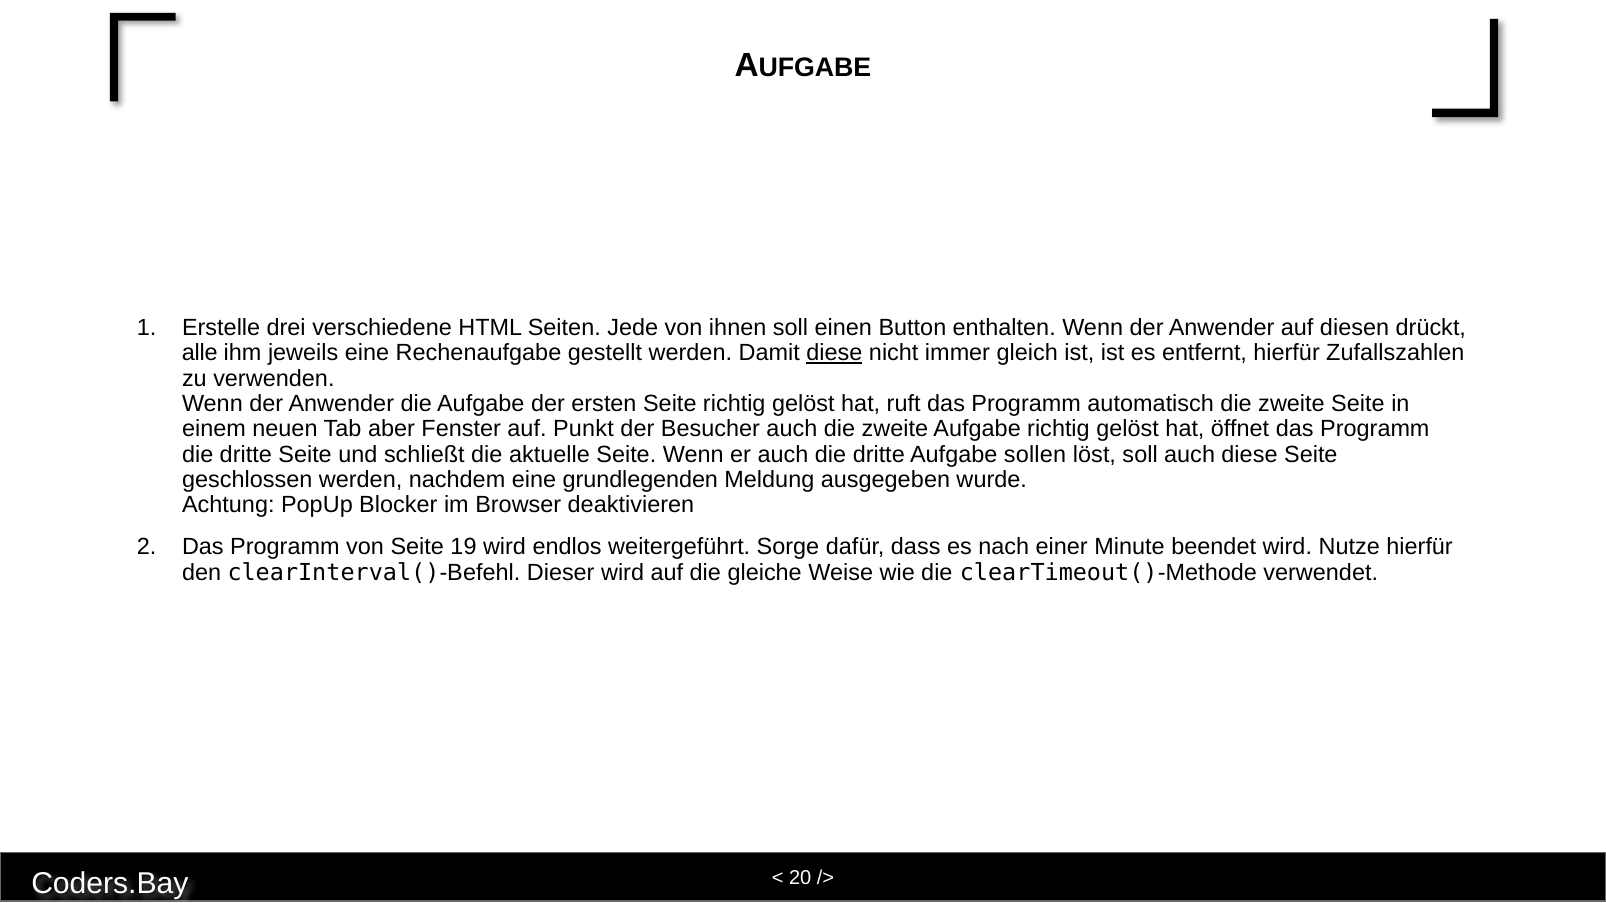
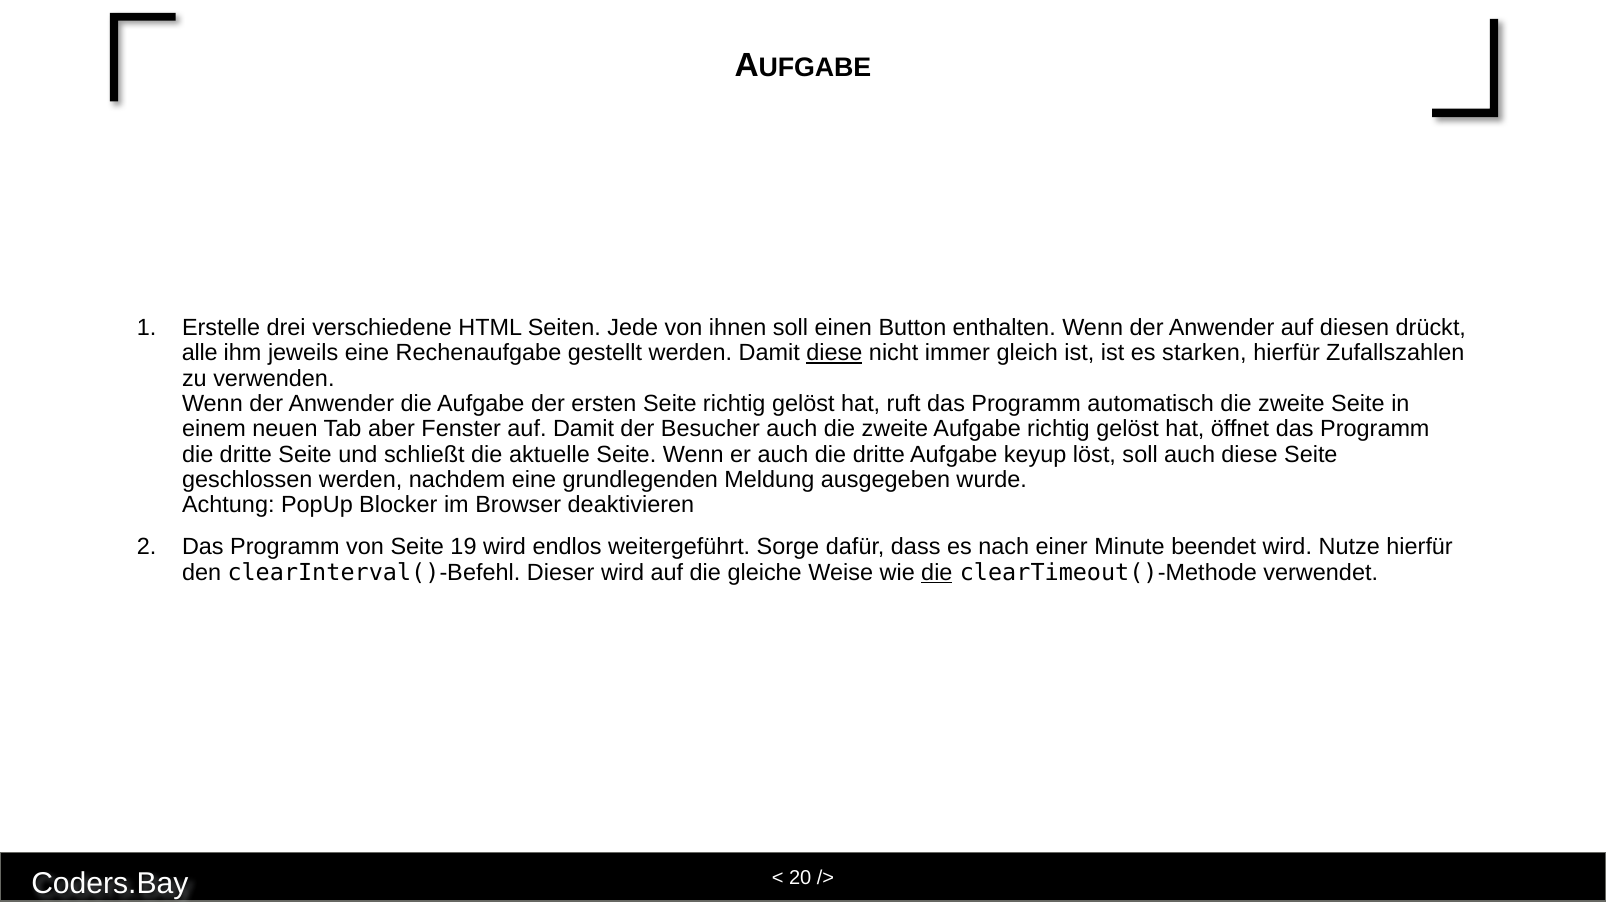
entfernt: entfernt -> starken
auf Punkt: Punkt -> Damit
sollen: sollen -> keyup
die at (937, 573) underline: none -> present
